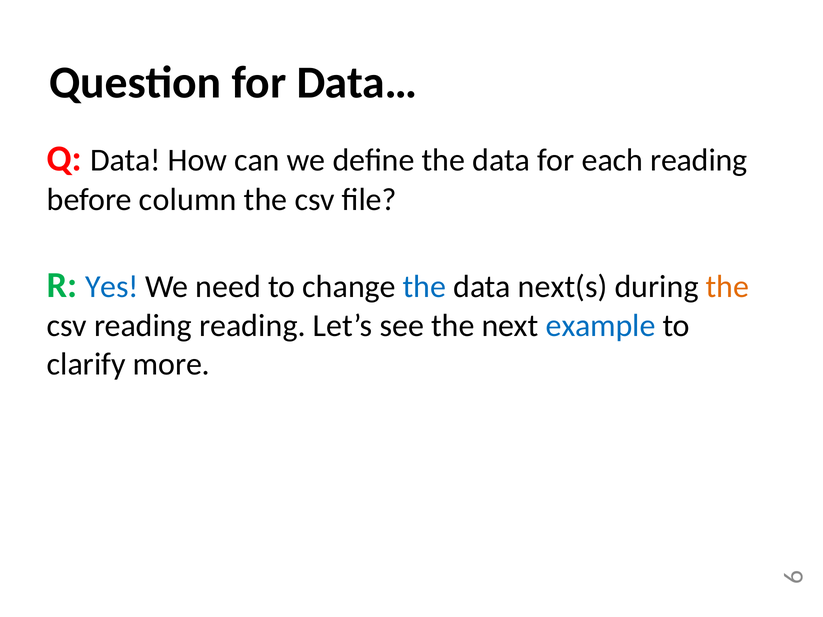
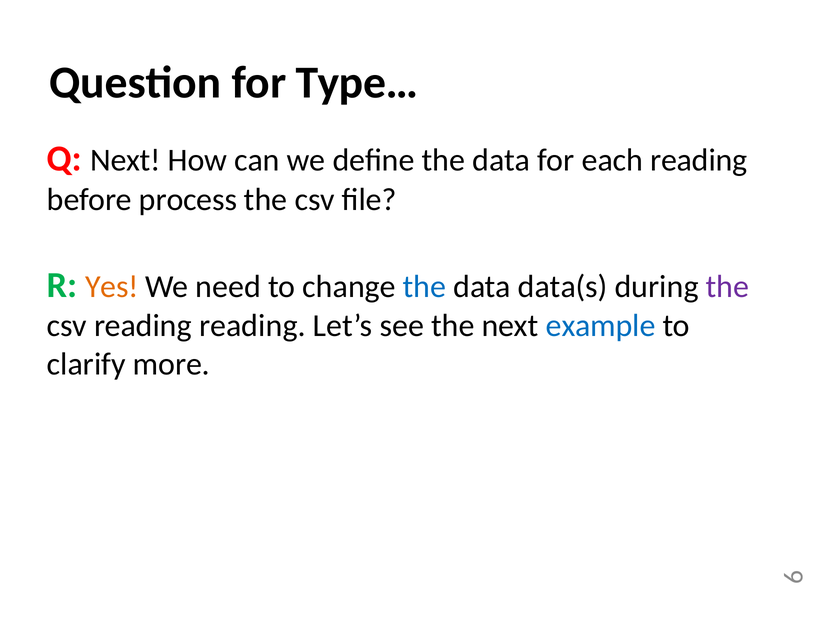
Data…: Data… -> Type…
Q Data: Data -> Next
column: column -> process
Yes colour: blue -> orange
next(s: next(s -> data(s
the at (727, 287) colour: orange -> purple
